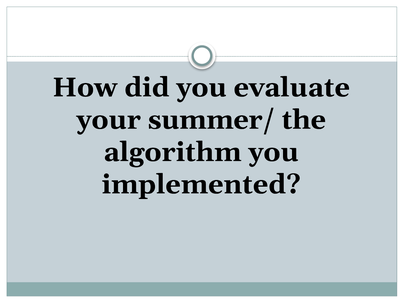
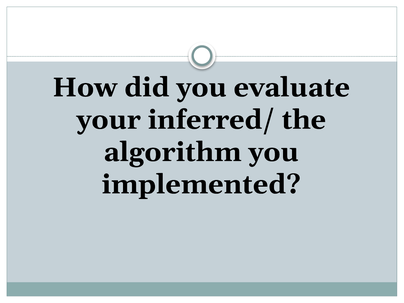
summer/: summer/ -> inferred/
